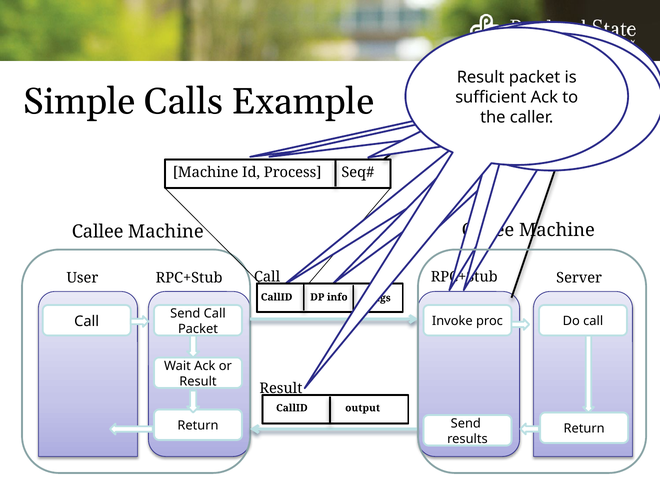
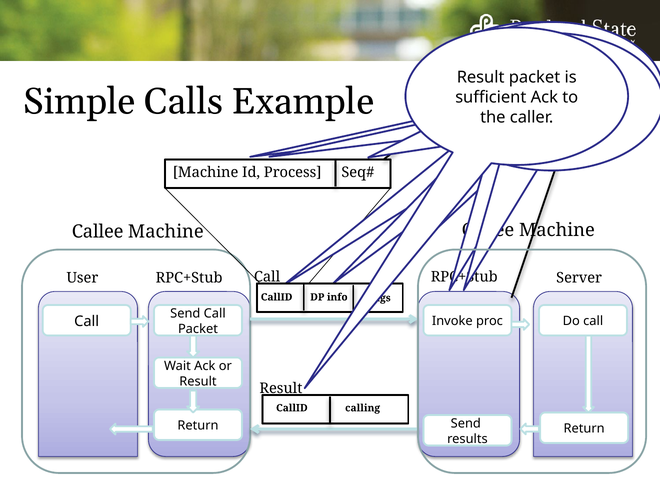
CallID output: output -> calling
